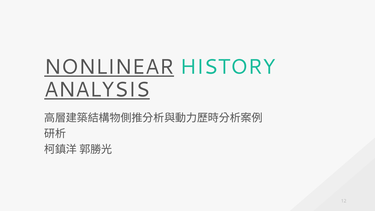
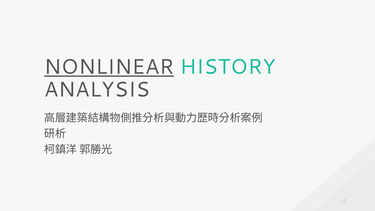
ANALYSIS underline: present -> none
